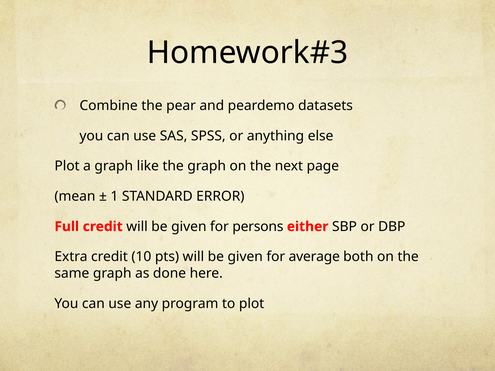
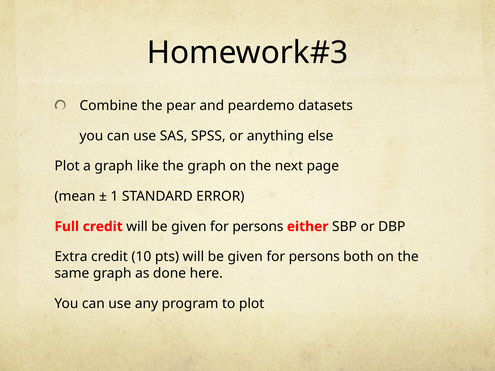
average at (314, 257): average -> persons
